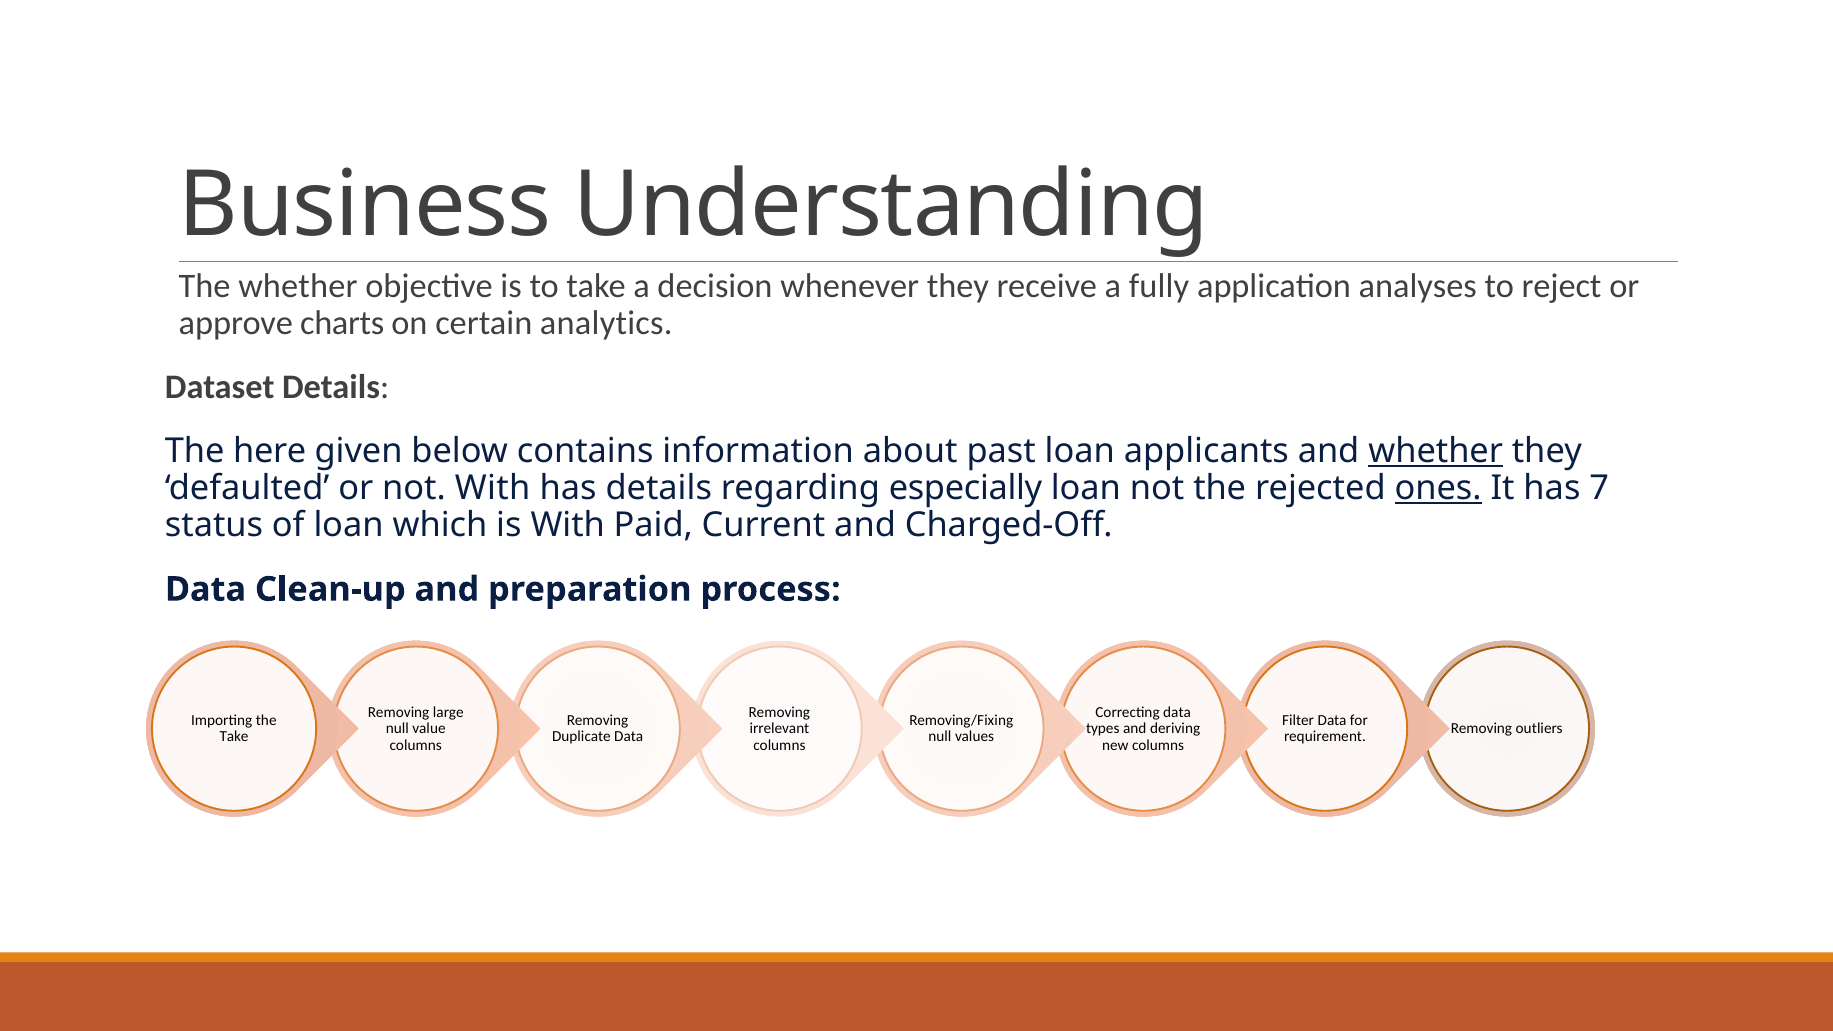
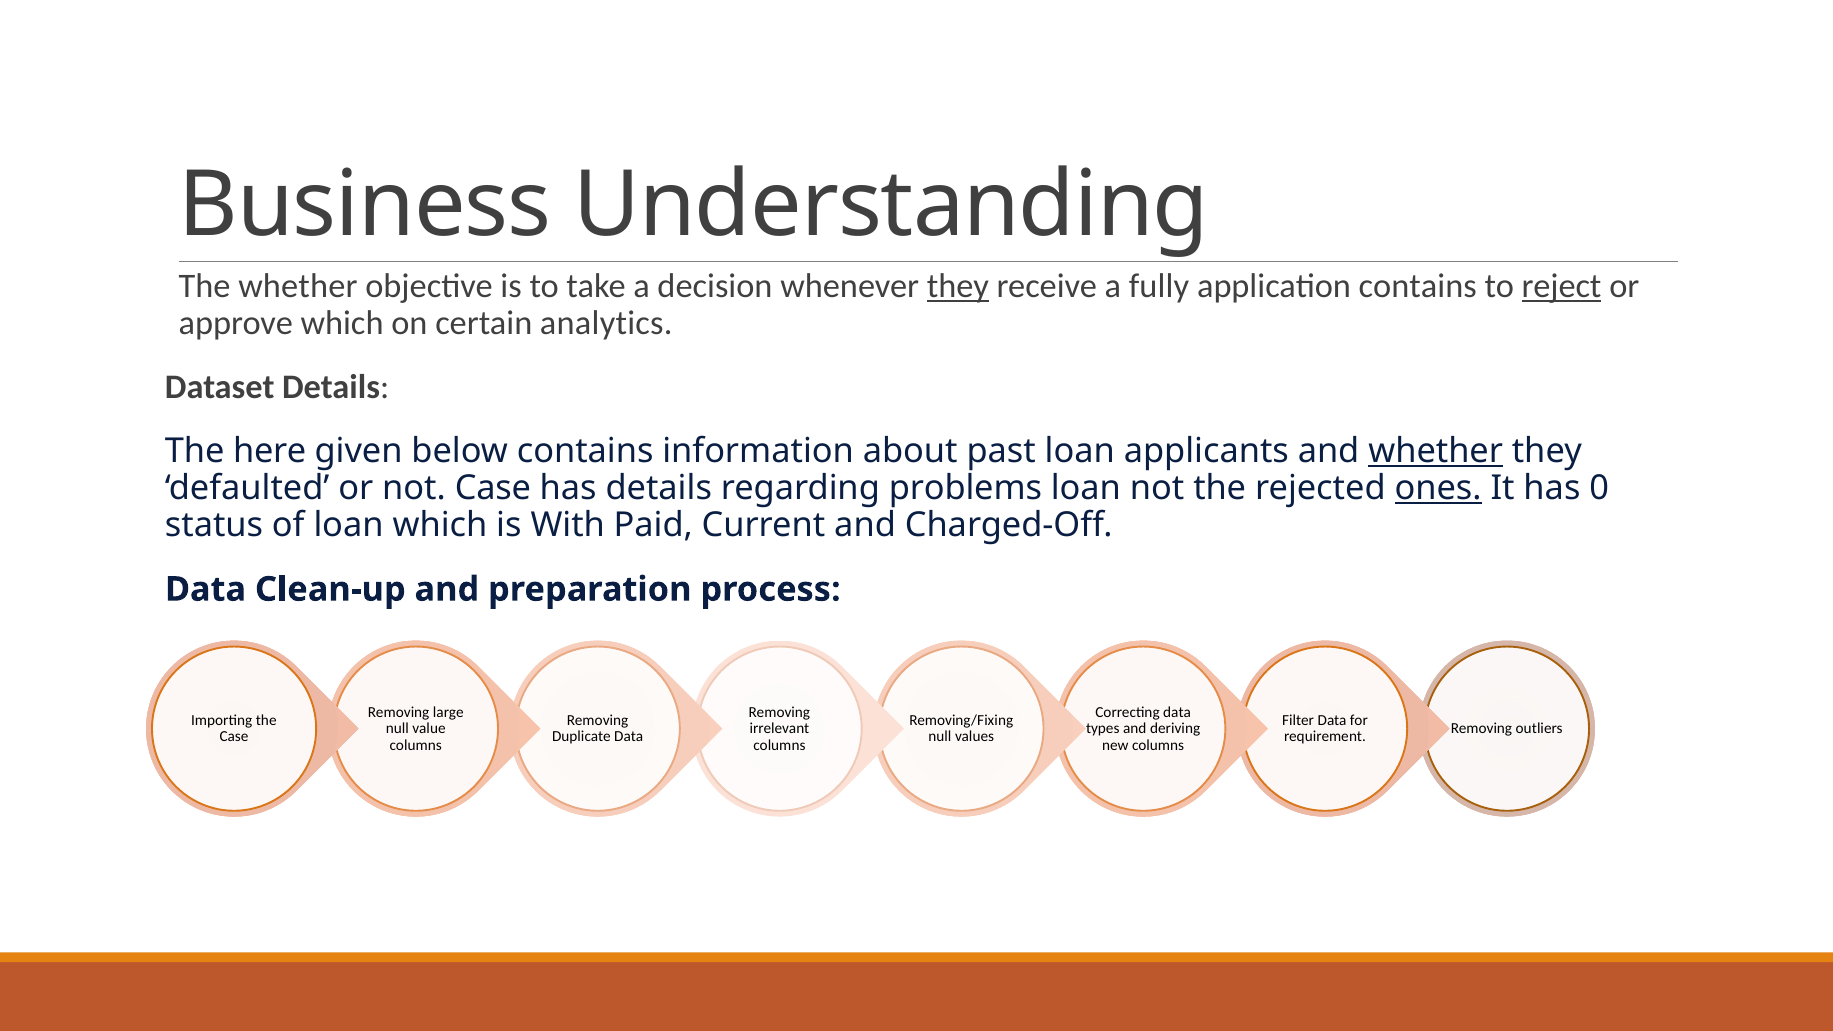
they at (958, 286) underline: none -> present
application analyses: analyses -> contains
reject underline: none -> present
approve charts: charts -> which
not With: With -> Case
especially: especially -> problems
7: 7 -> 0
Take at (234, 737): Take -> Case
